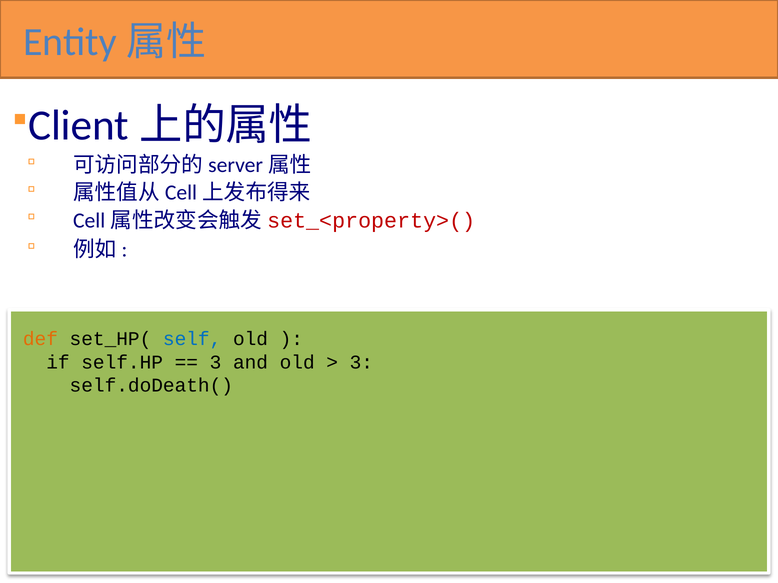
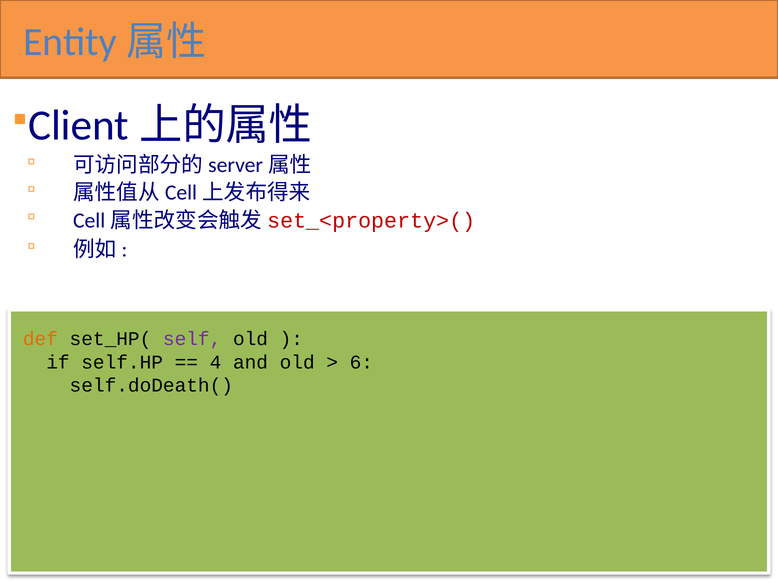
self colour: blue -> purple
3 at (215, 363): 3 -> 4
3 at (361, 363): 3 -> 6
